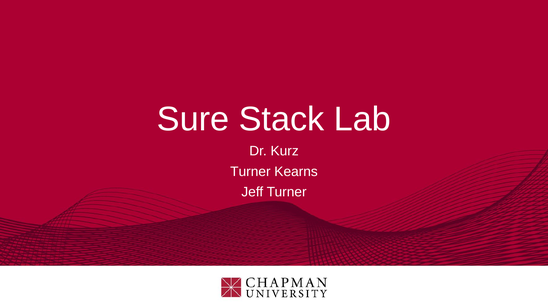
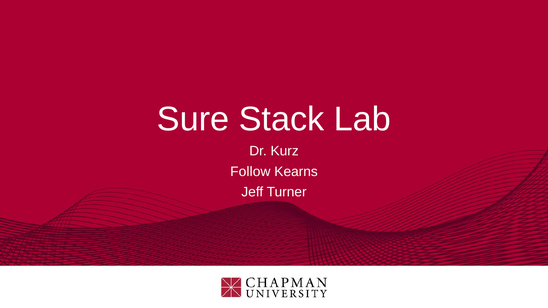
Turner at (250, 172): Turner -> Follow
